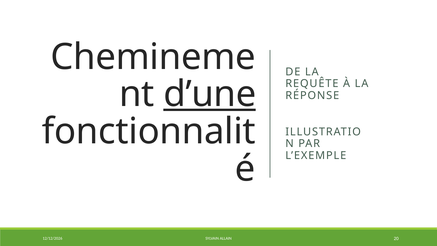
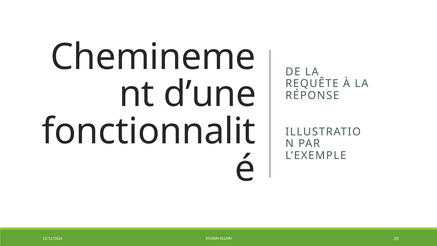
d’une underline: present -> none
